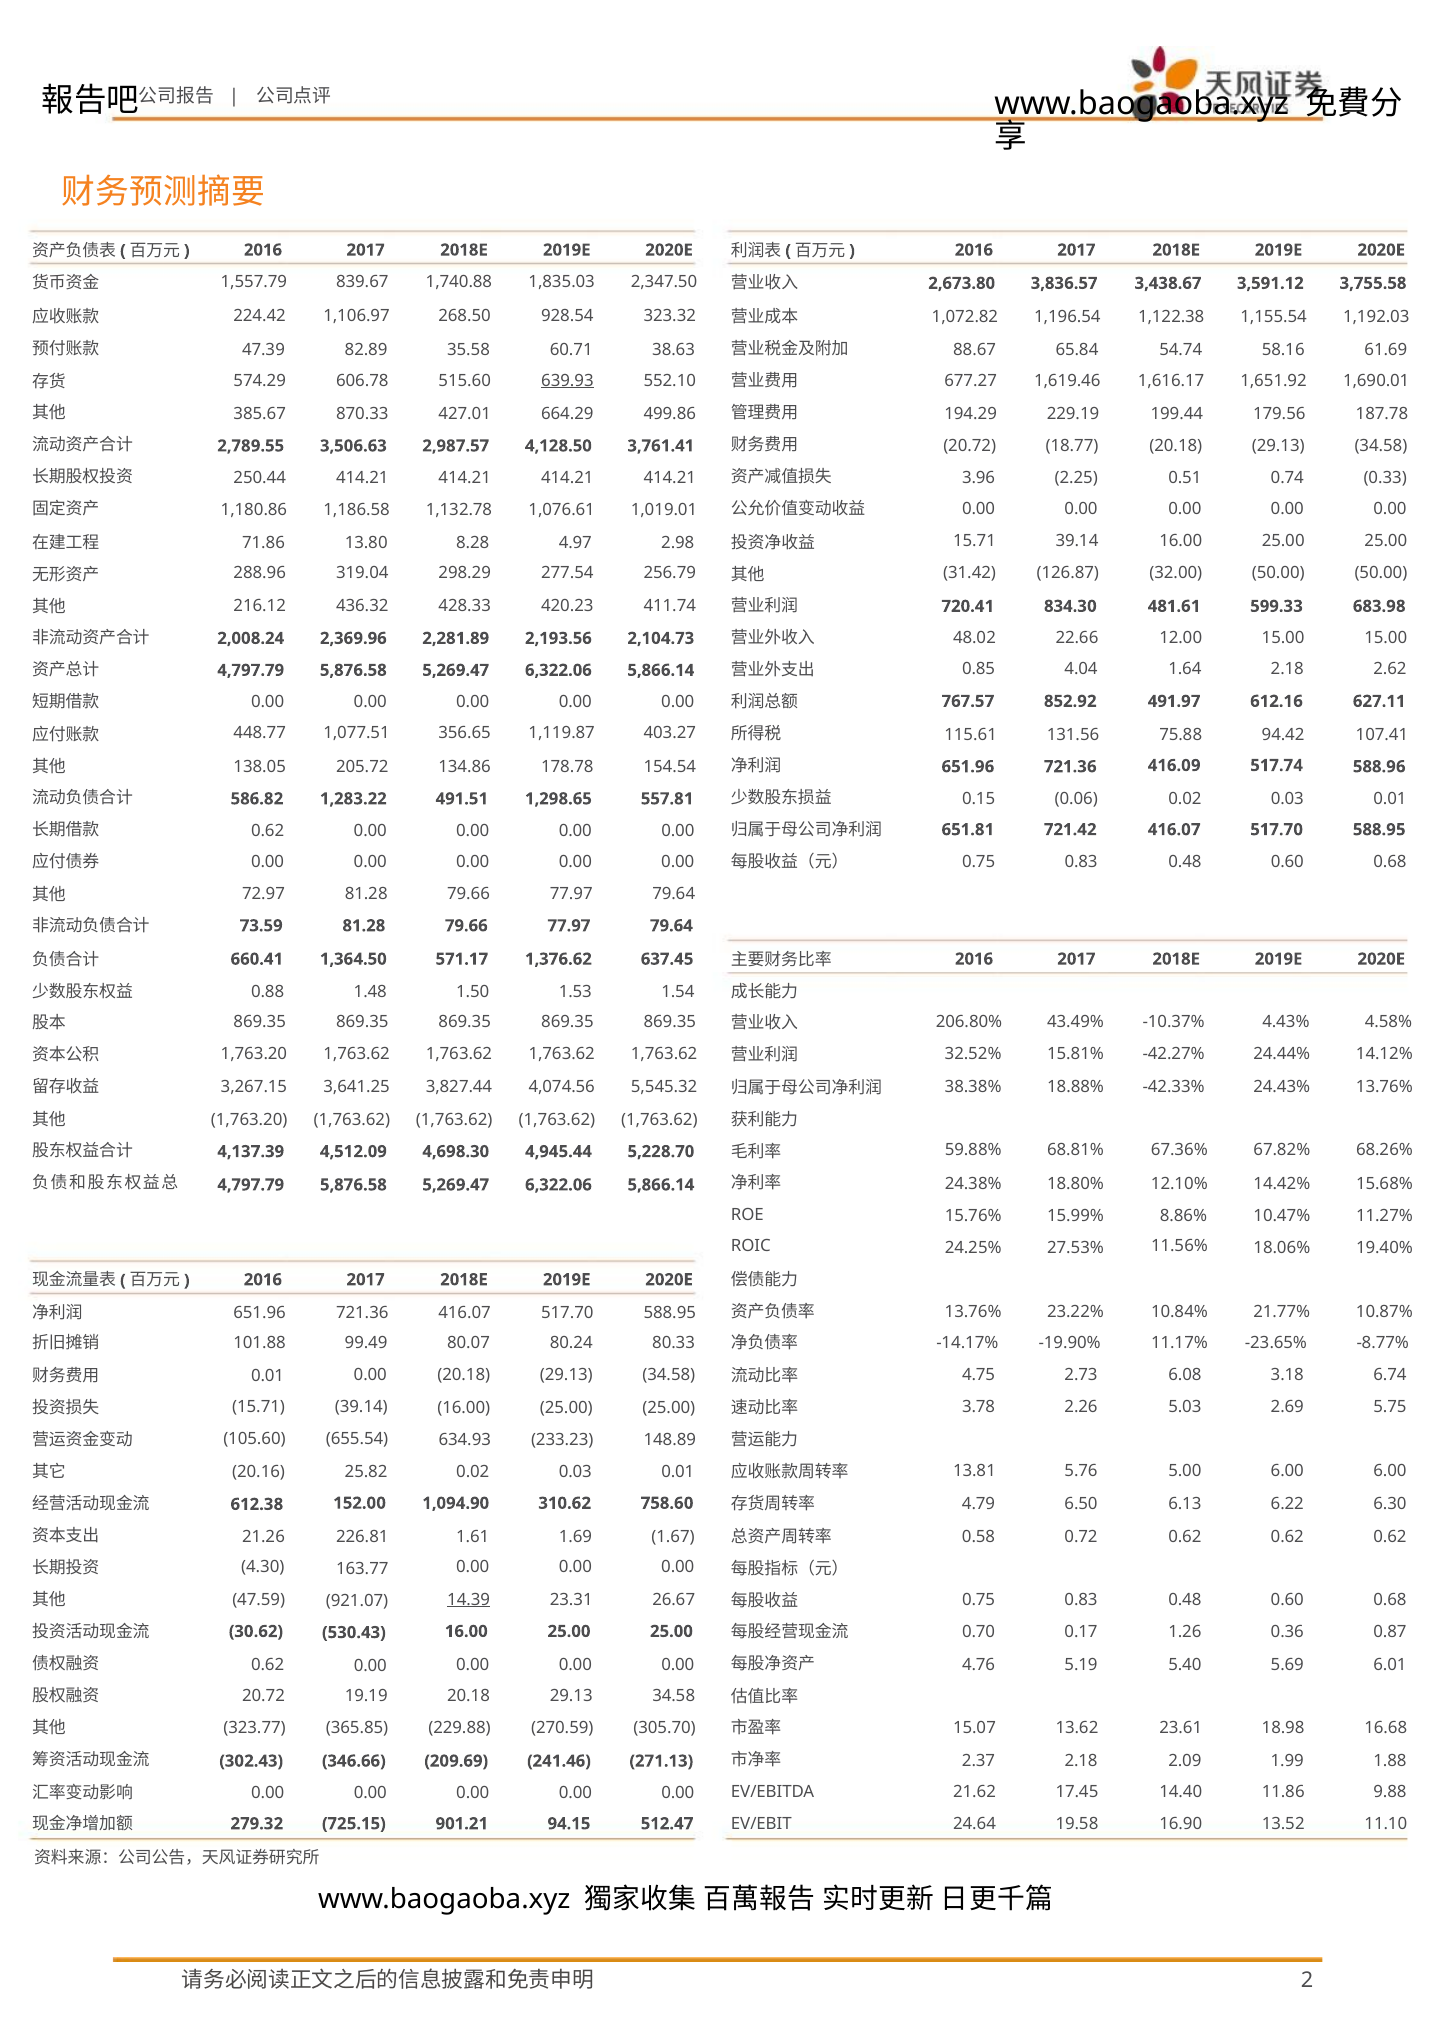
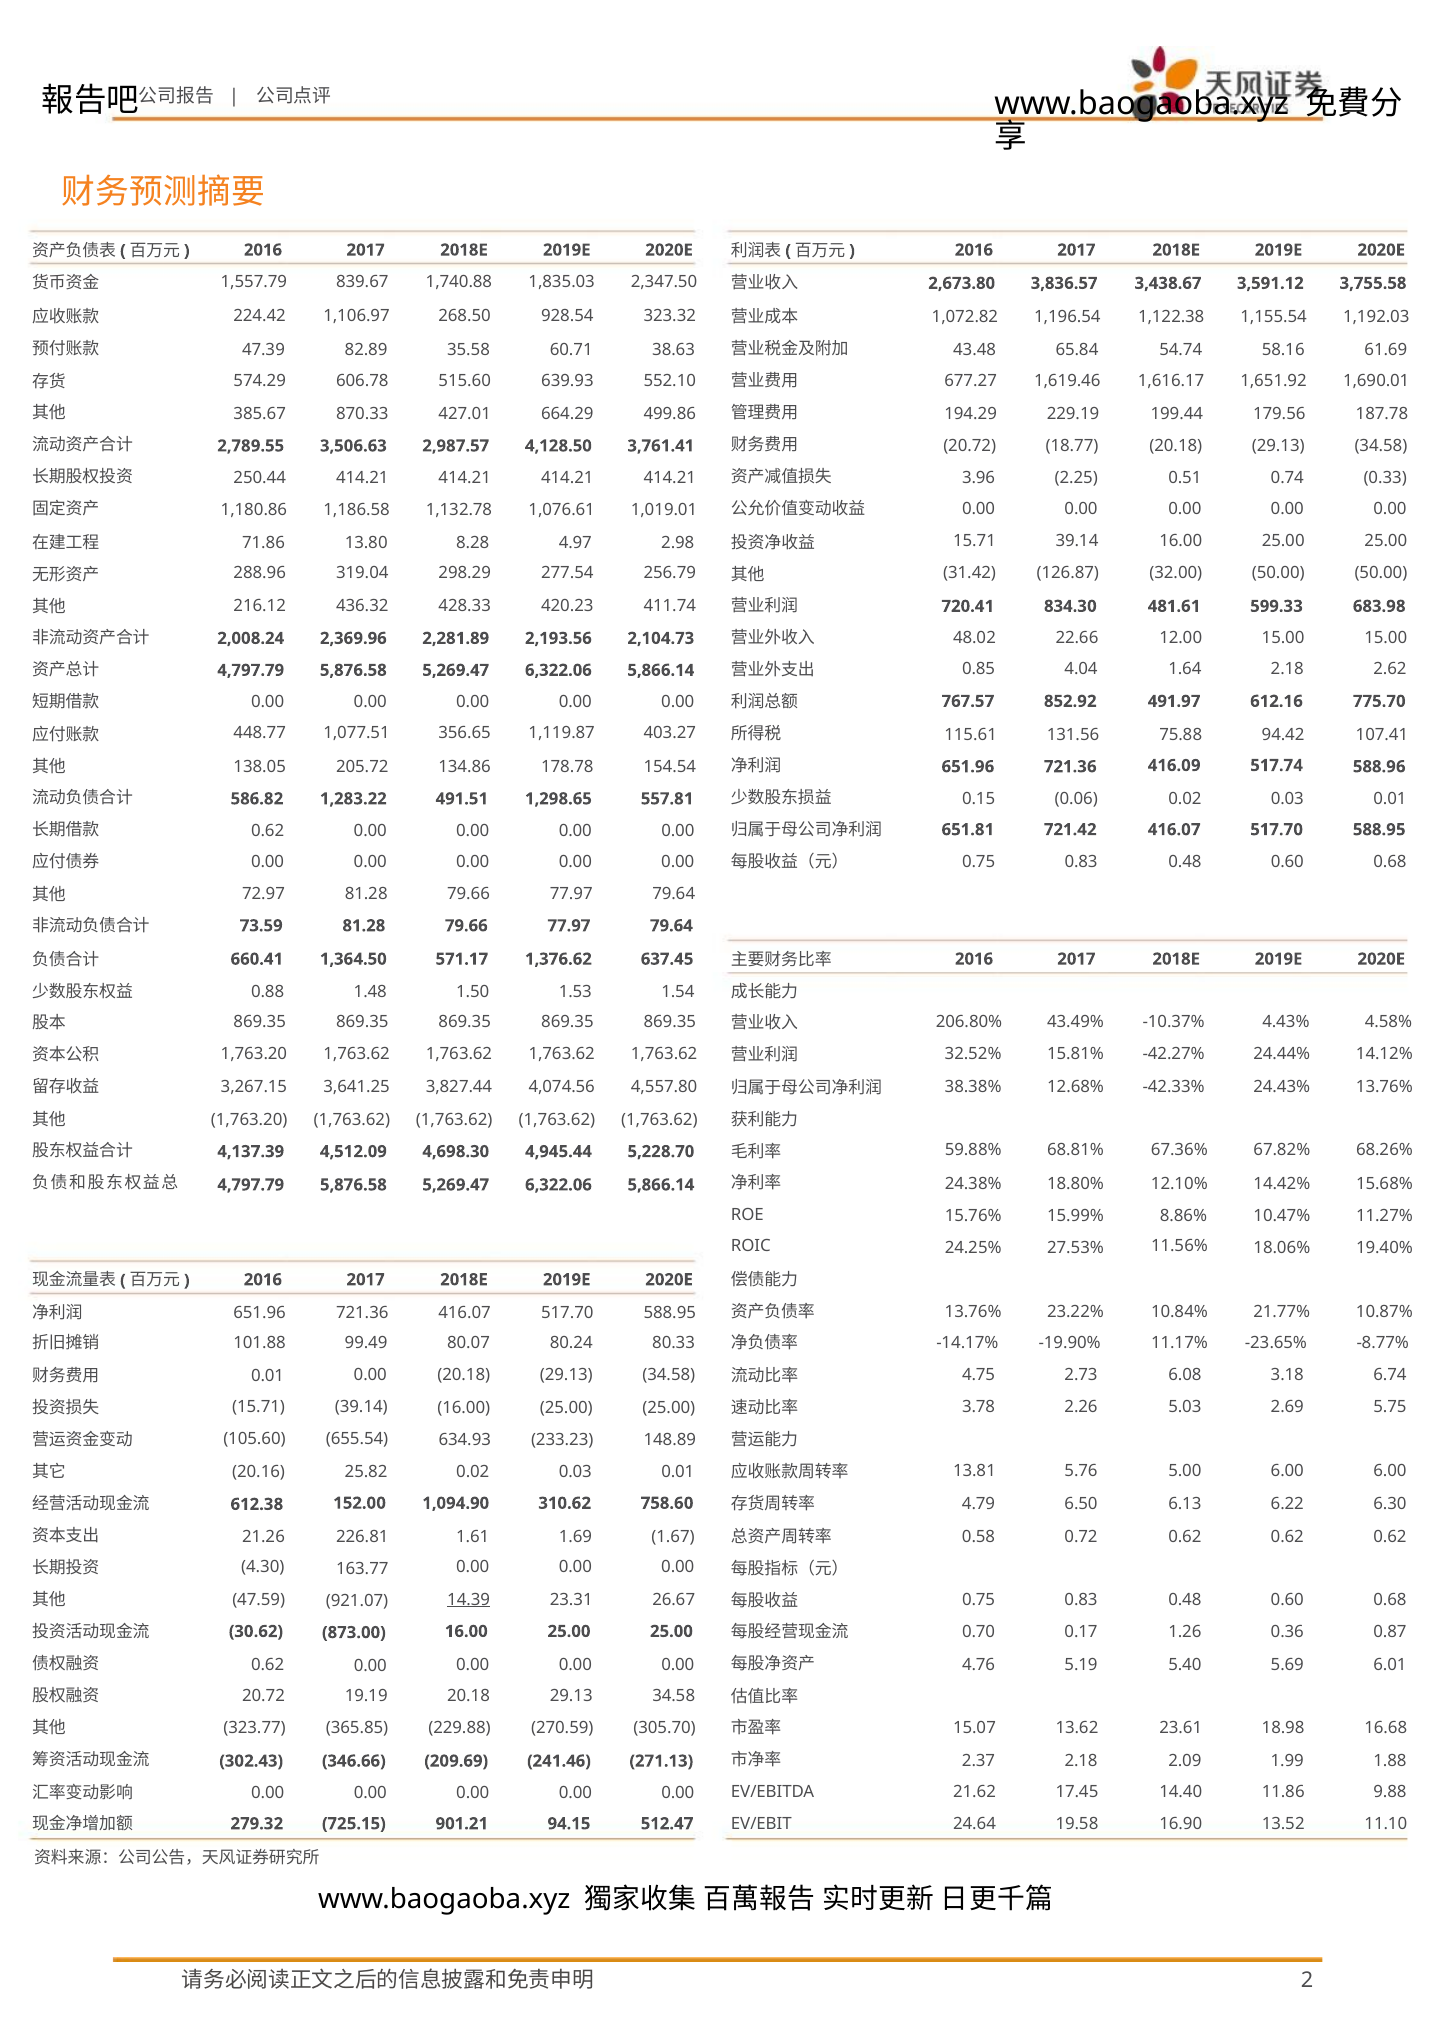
88.67: 88.67 -> 43.48
639.93 underline: present -> none
627.11: 627.11 -> 775.70
5,545.32: 5,545.32 -> 4,557.80
18.88%: 18.88% -> 12.68%
530.43: 530.43 -> 873.00
